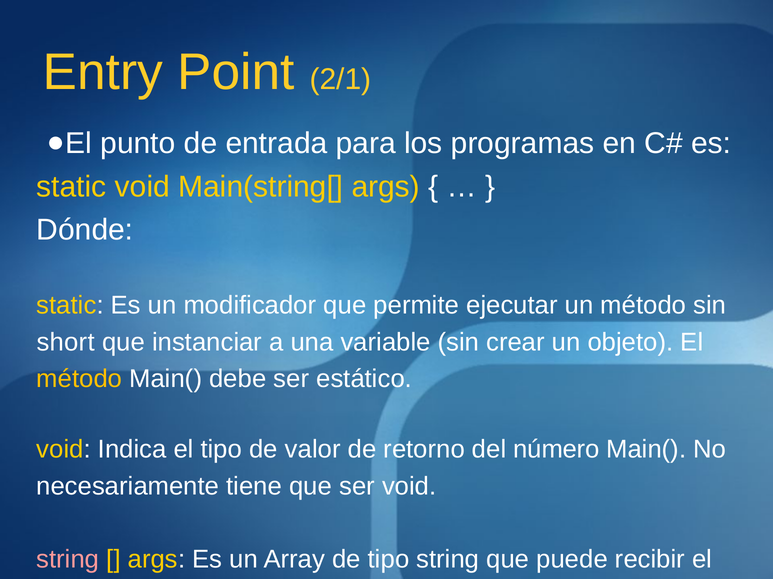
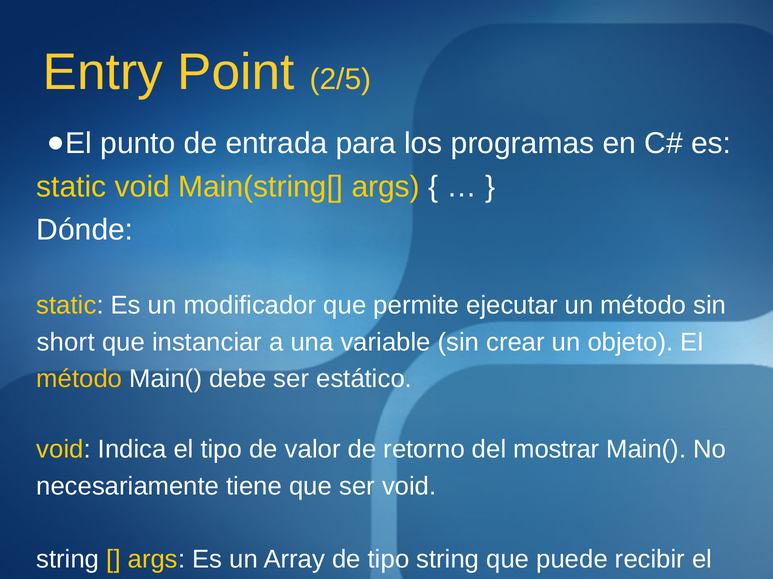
2/1: 2/1 -> 2/5
número: número -> mostrar
string at (68, 560) colour: pink -> white
